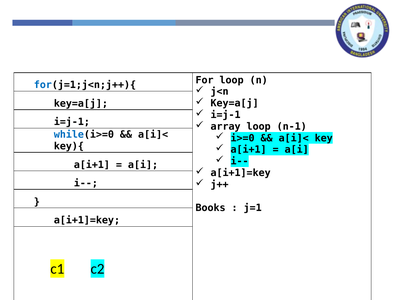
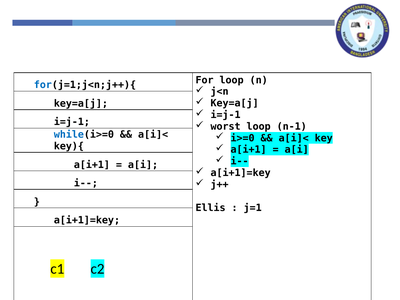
array: array -> worst
Books: Books -> Ellis
